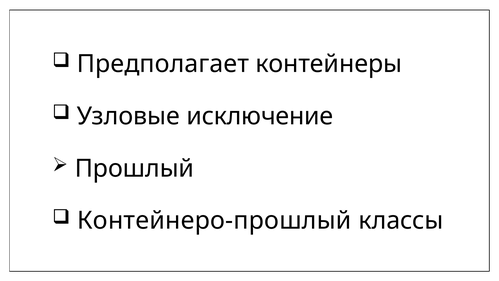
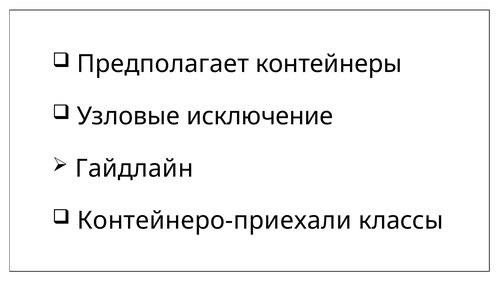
Прошлый: Прошлый -> Гайдлайн
Контейнеро-прошлый: Контейнеро-прошлый -> Контейнеро-приехали
